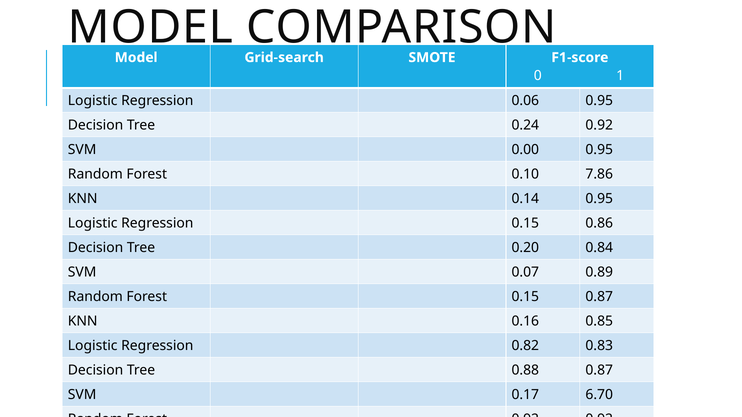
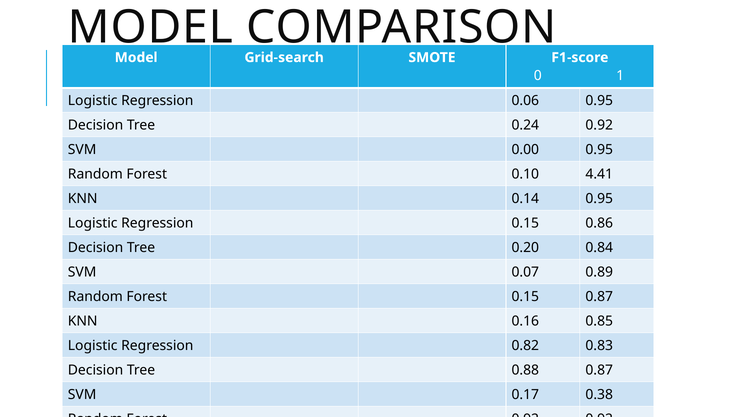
7.86: 7.86 -> 4.41
6.70: 6.70 -> 0.38
